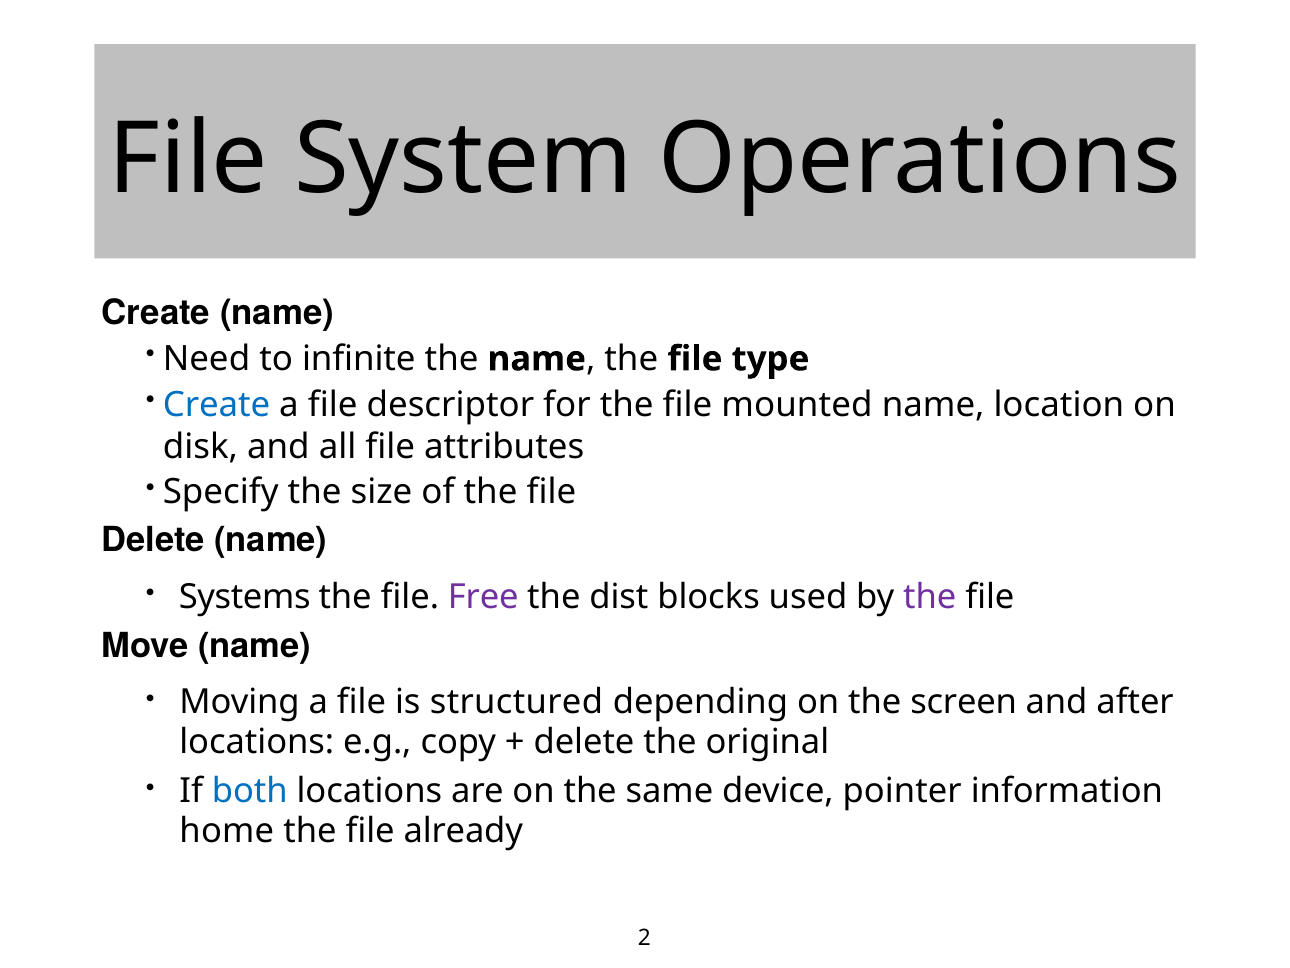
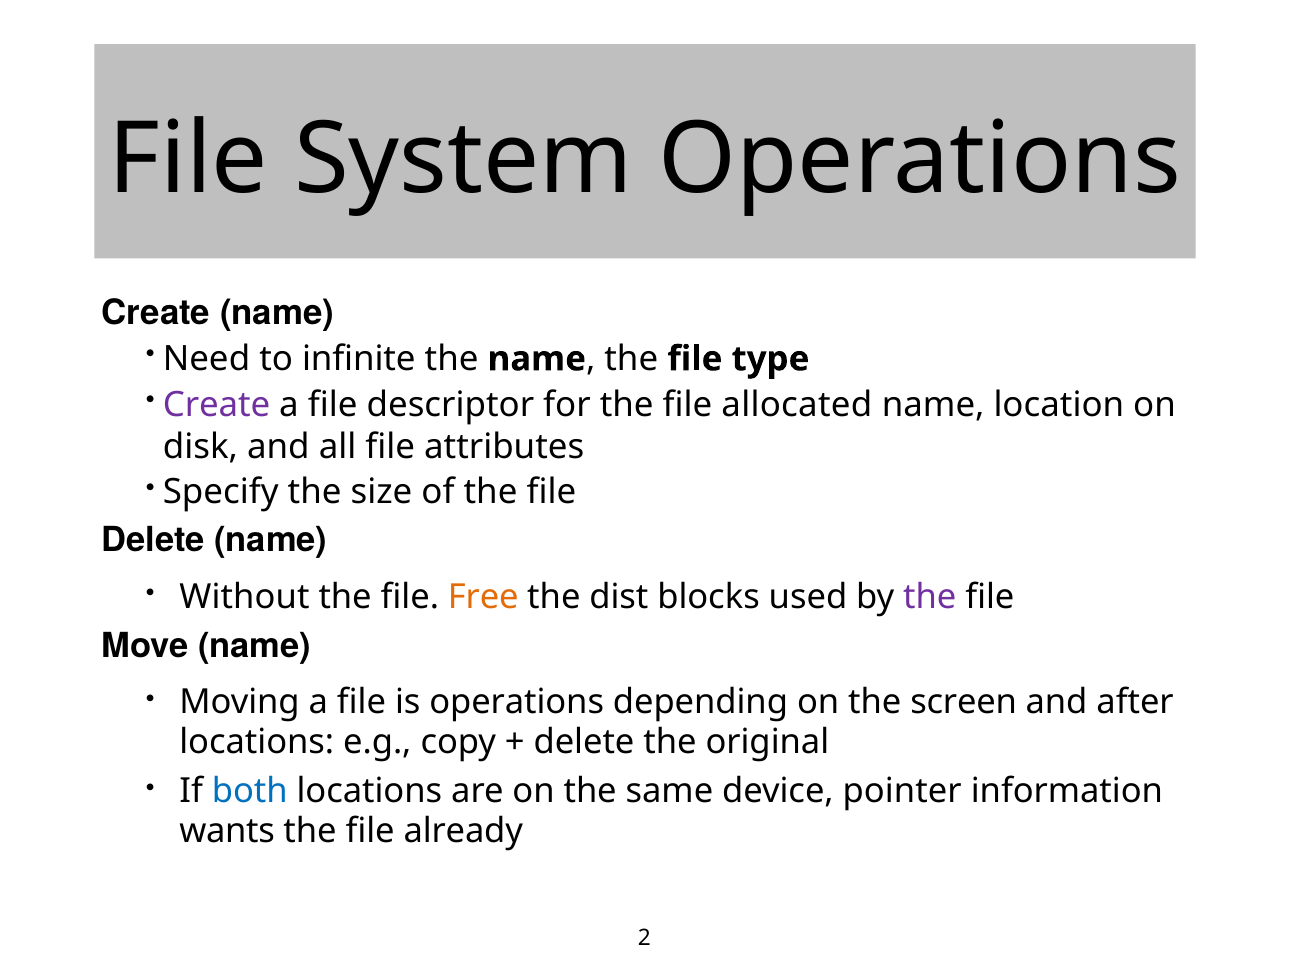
Create at (217, 404) colour: blue -> purple
mounted: mounted -> allocated
Systems: Systems -> Without
Free colour: purple -> orange
is structured: structured -> operations
home: home -> wants
